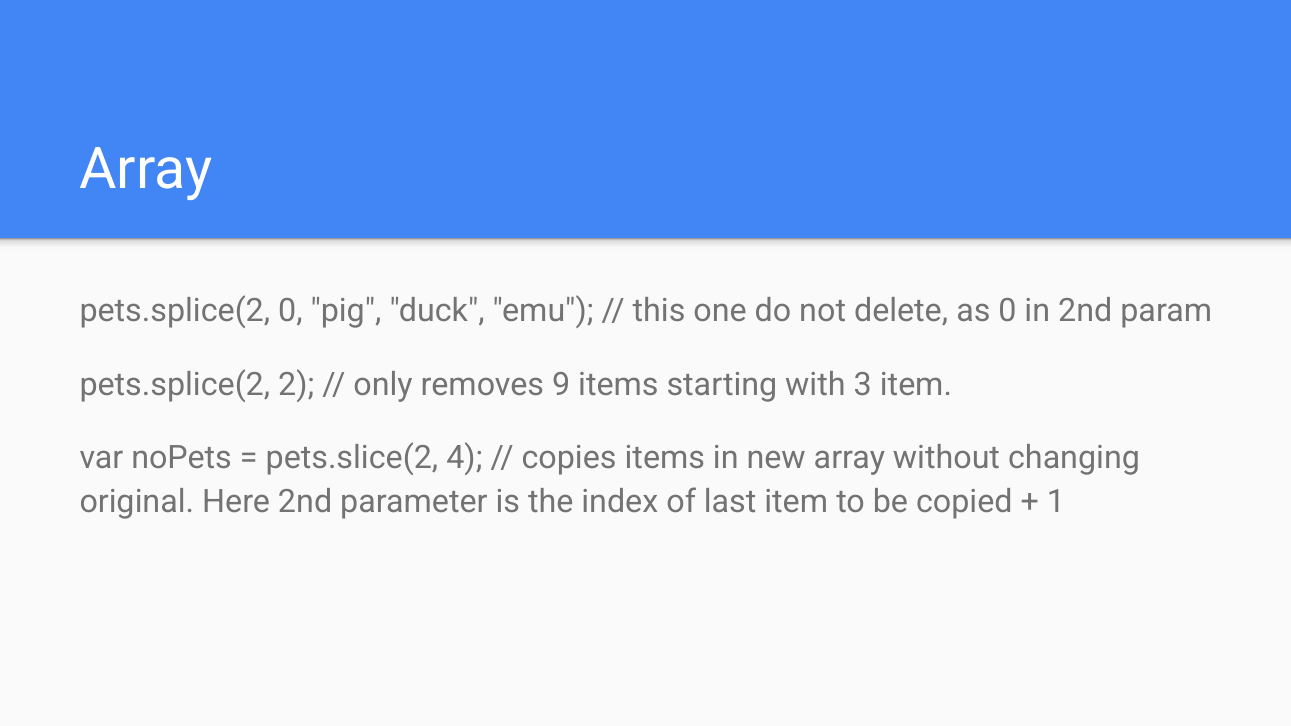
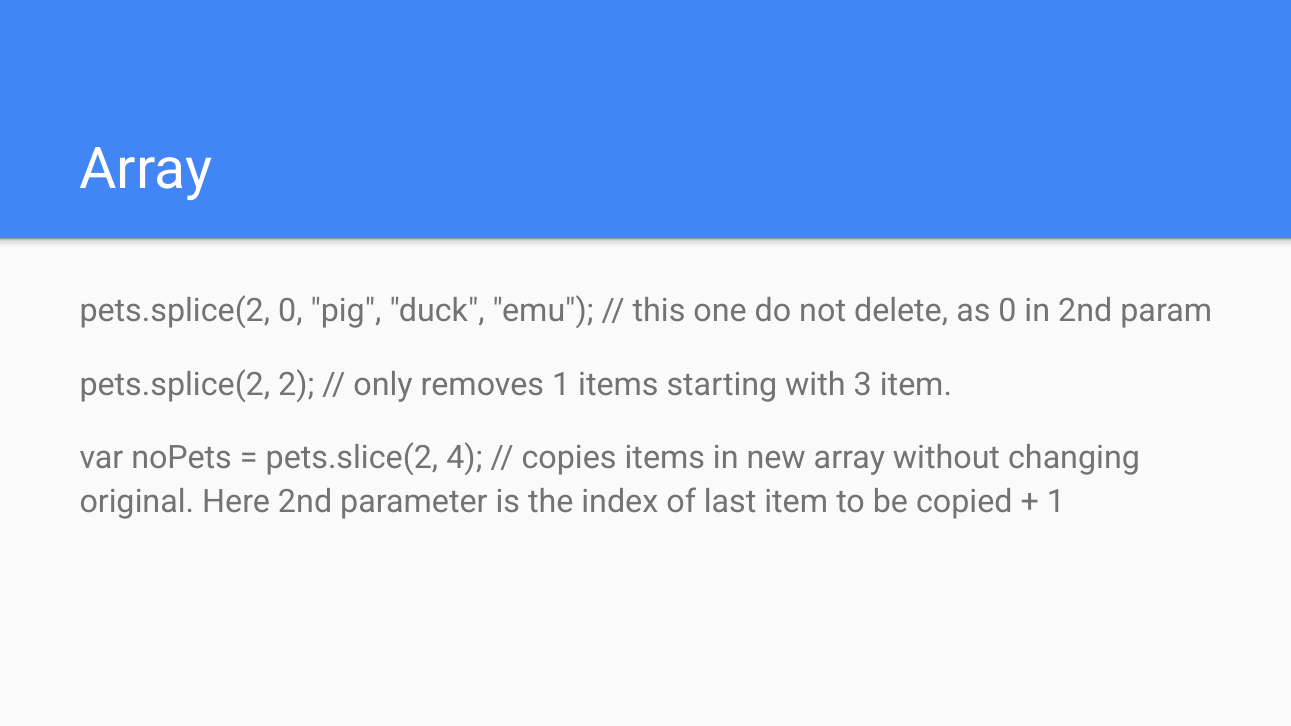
removes 9: 9 -> 1
